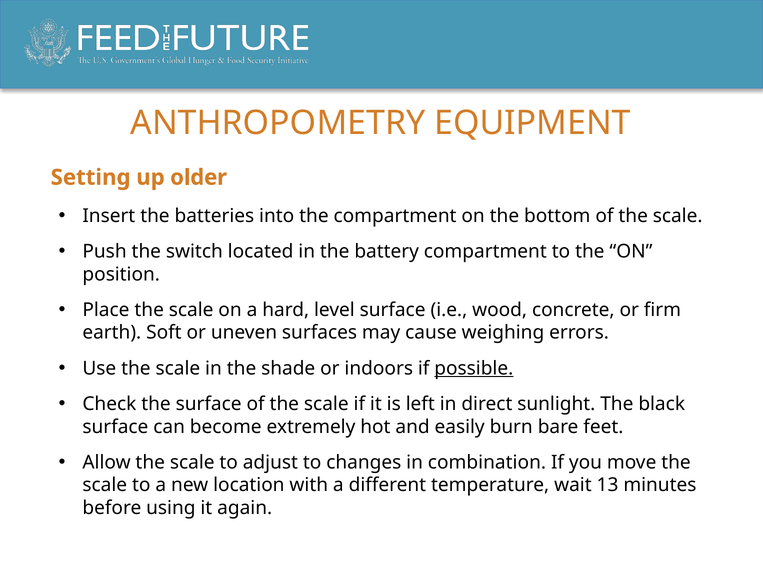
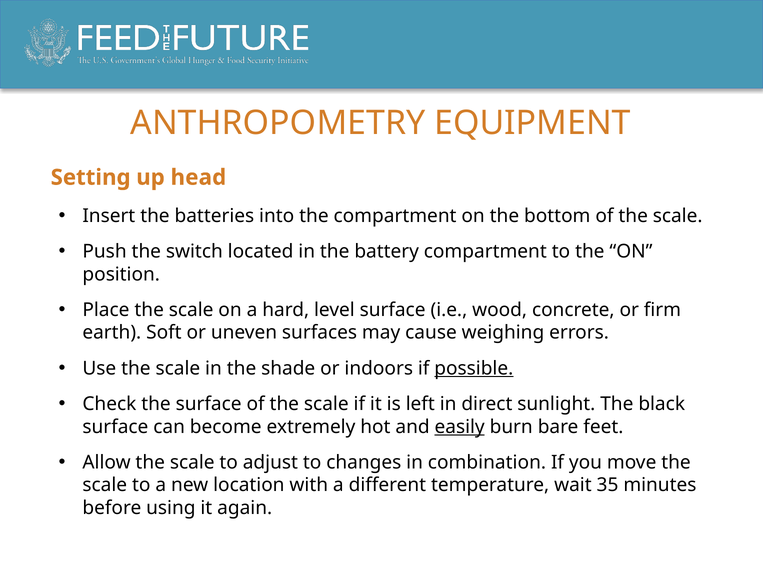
older: older -> head
easily underline: none -> present
13: 13 -> 35
